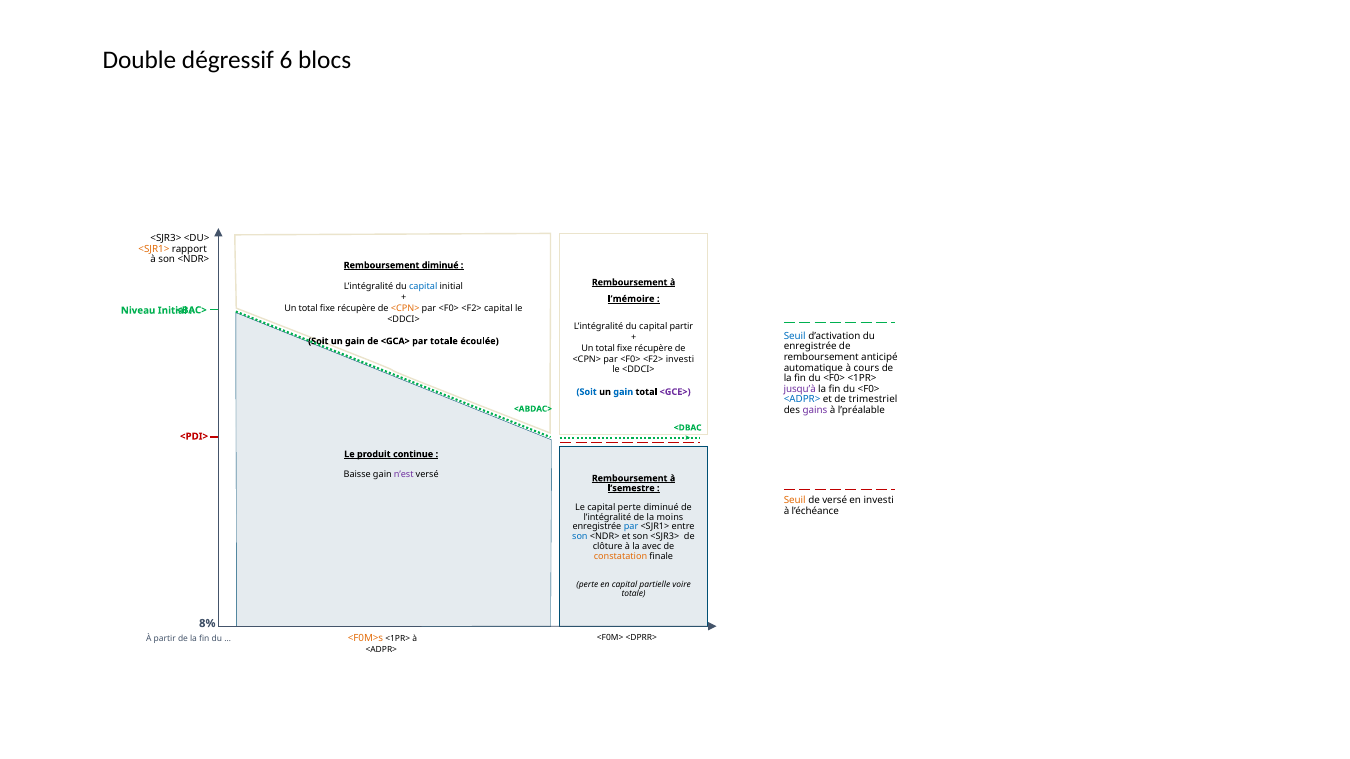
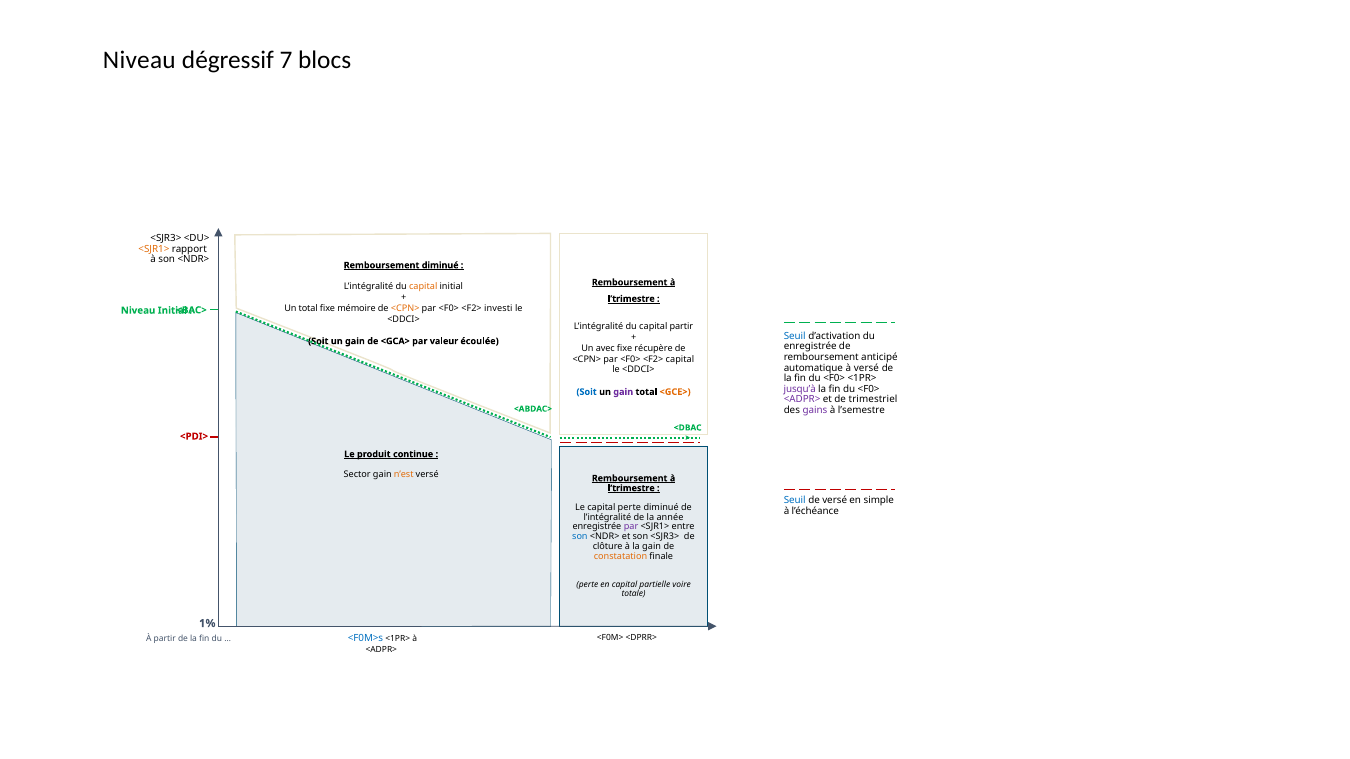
Double at (139, 60): Double -> Niveau
6: 6 -> 7
capital at (423, 287) colour: blue -> orange
l’mémoire at (631, 299): l’mémoire -> l’trimestre
récupère at (356, 308): récupère -> mémoire
<F2> capital: capital -> investi
par totale: totale -> valeur
total at (605, 348): total -> avec
<F2> investi: investi -> capital
à cours: cours -> versé
gain at (623, 392) colour: blue -> purple
<GCE> colour: purple -> orange
<ADPR> at (802, 400) colour: blue -> purple
l’préalable: l’préalable -> l’semestre
Baisse: Baisse -> Sector
n’est colour: purple -> orange
l’semestre at (631, 488): l’semestre -> l’trimestre
Seuil at (795, 500) colour: orange -> blue
en investi: investi -> simple
moins: moins -> année
par at (631, 527) colour: blue -> purple
la avec: avec -> gain
8%: 8% -> 1%
<F0M>s colour: orange -> blue
